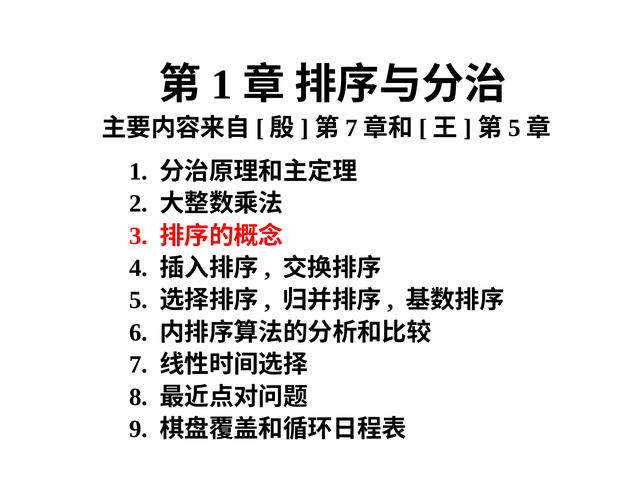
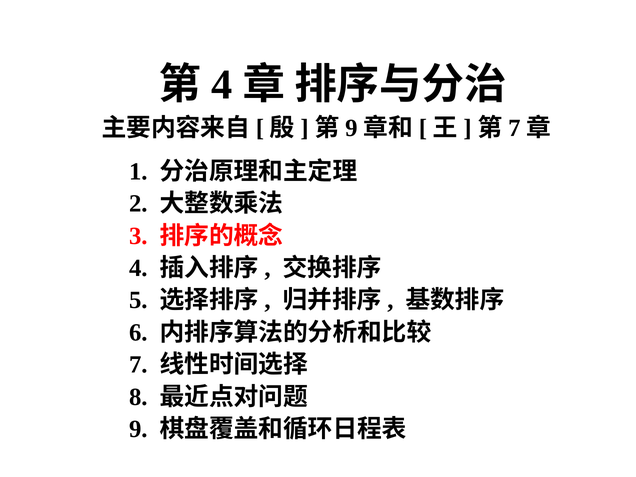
1 at (222, 85): 1 -> 4
7 at (351, 128): 7 -> 9
5 at (514, 128): 5 -> 7
